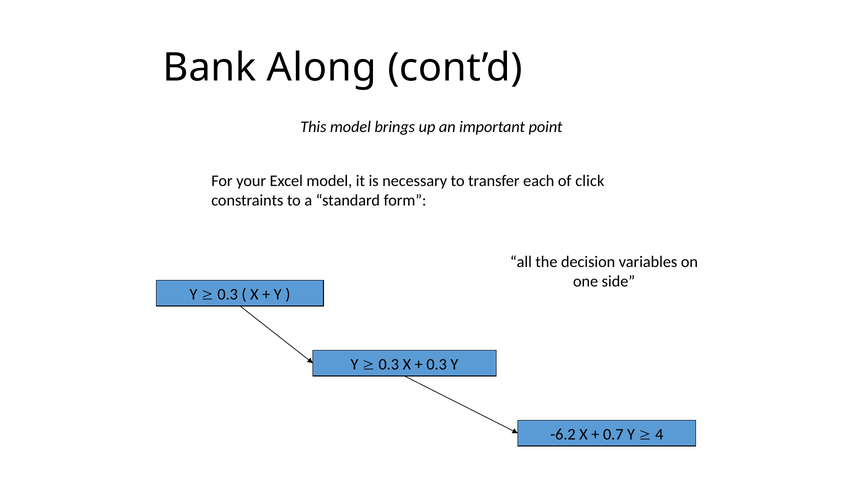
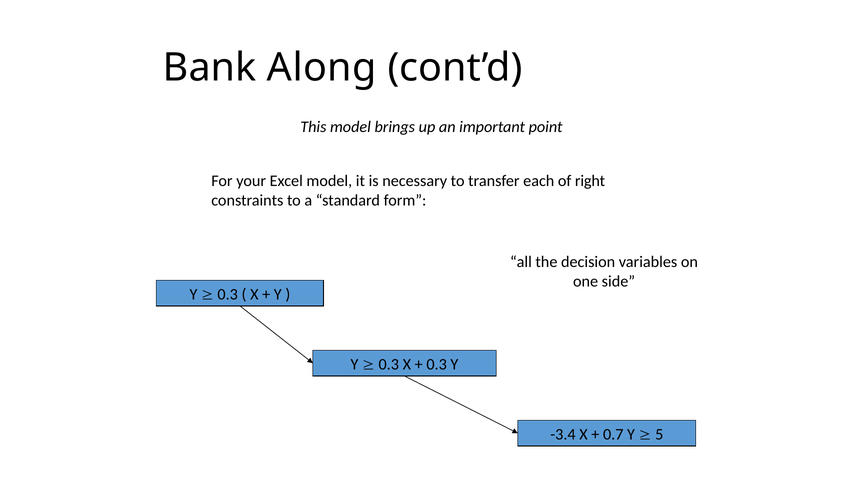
click: click -> right
-6.2: -6.2 -> -3.4
4: 4 -> 5
